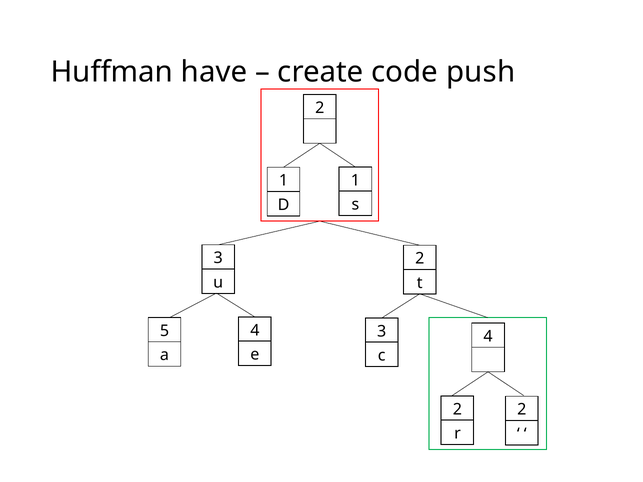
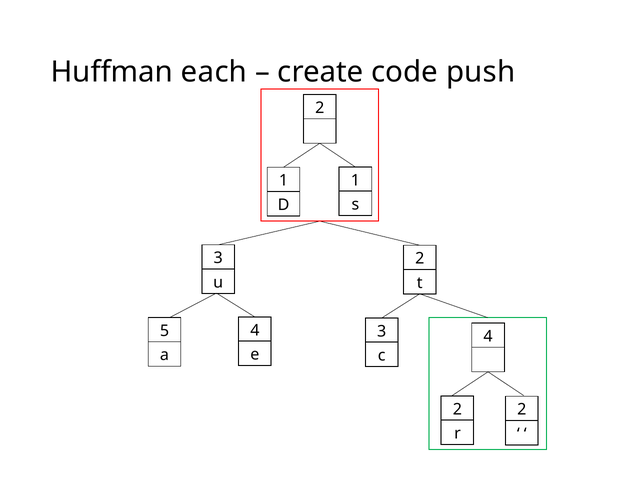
have: have -> each
